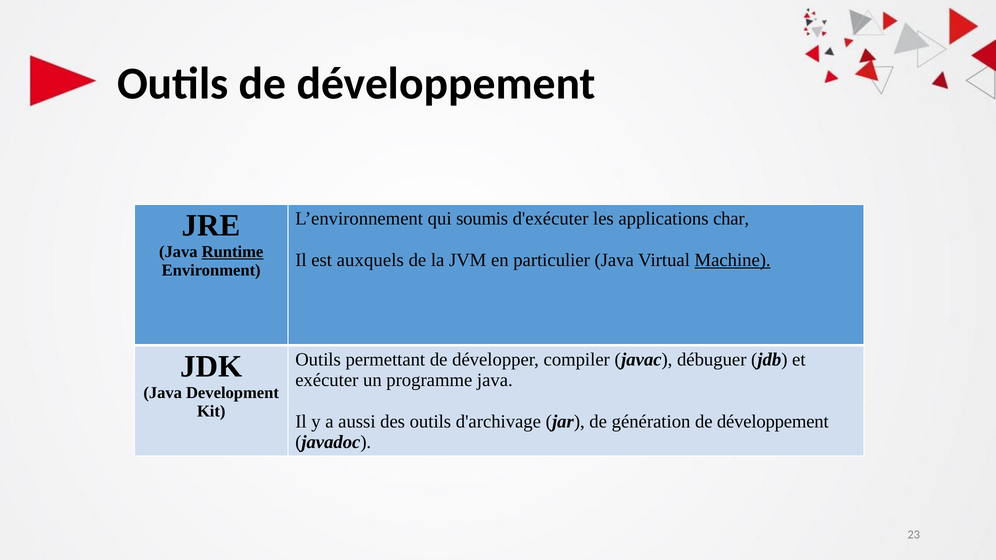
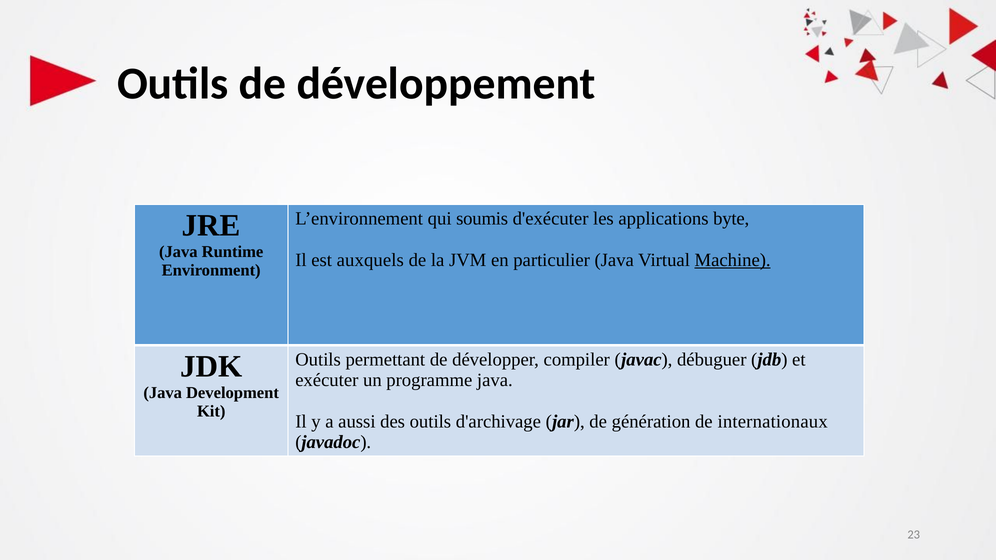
char: char -> byte
Runtime underline: present -> none
génération de développement: développement -> internationaux
